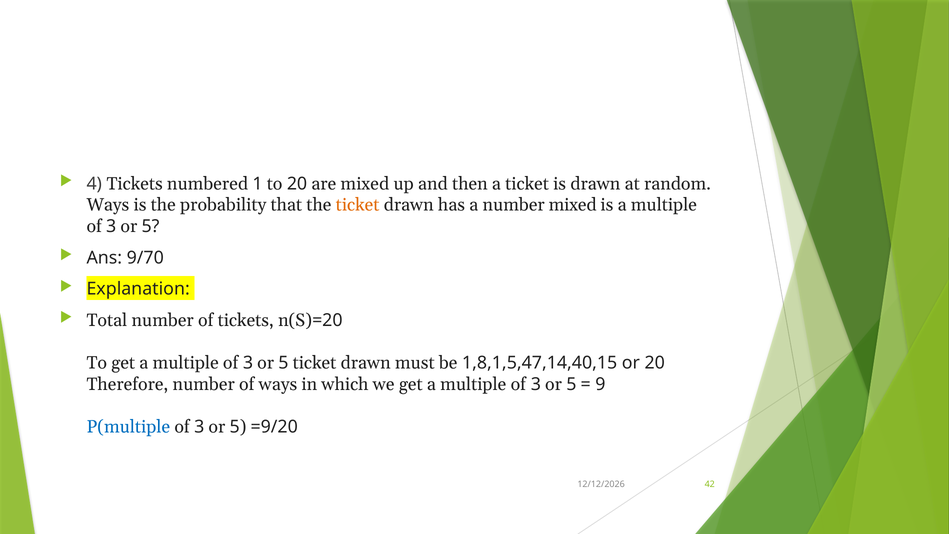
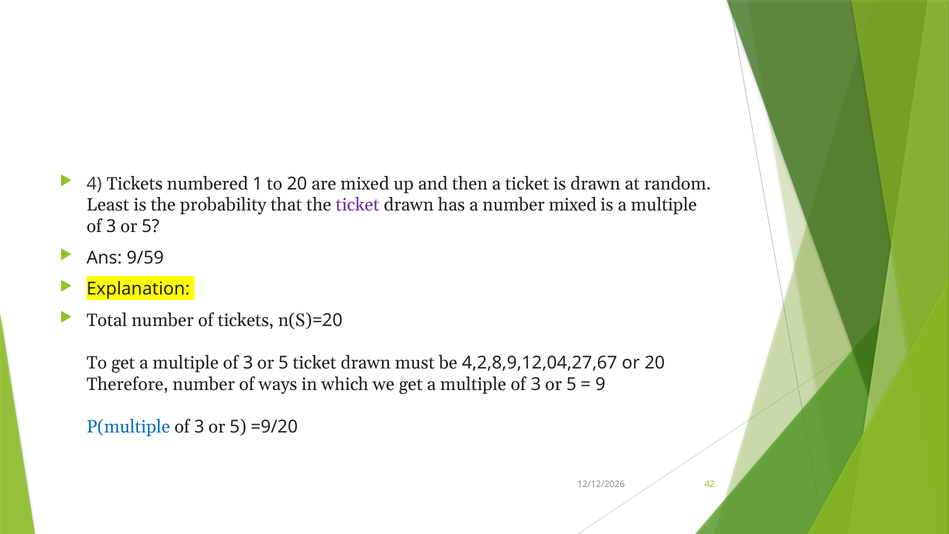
Ways at (108, 205): Ways -> Least
ticket at (358, 205) colour: orange -> purple
9/70: 9/70 -> 9/59
1,8,1,5,47,14,40,15: 1,8,1,5,47,14,40,15 -> 4,2,8,9,12,04,27,67
